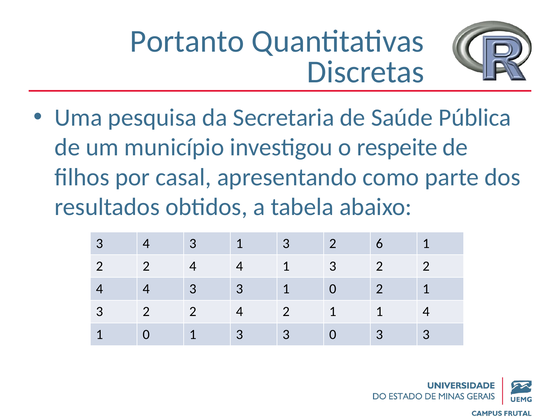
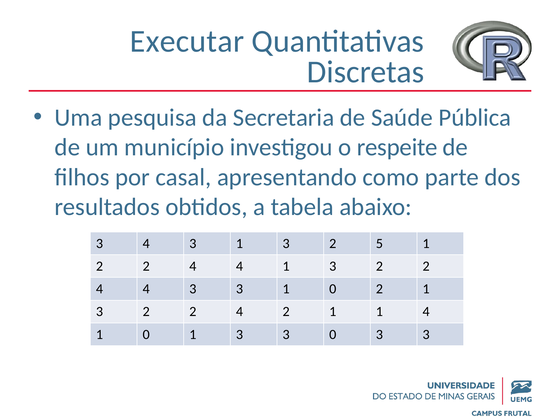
Portanto: Portanto -> Executar
6: 6 -> 5
